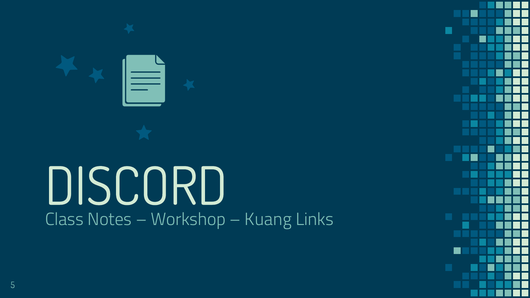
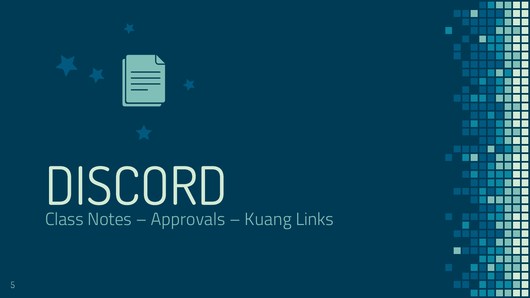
Workshop: Workshop -> Approvals
